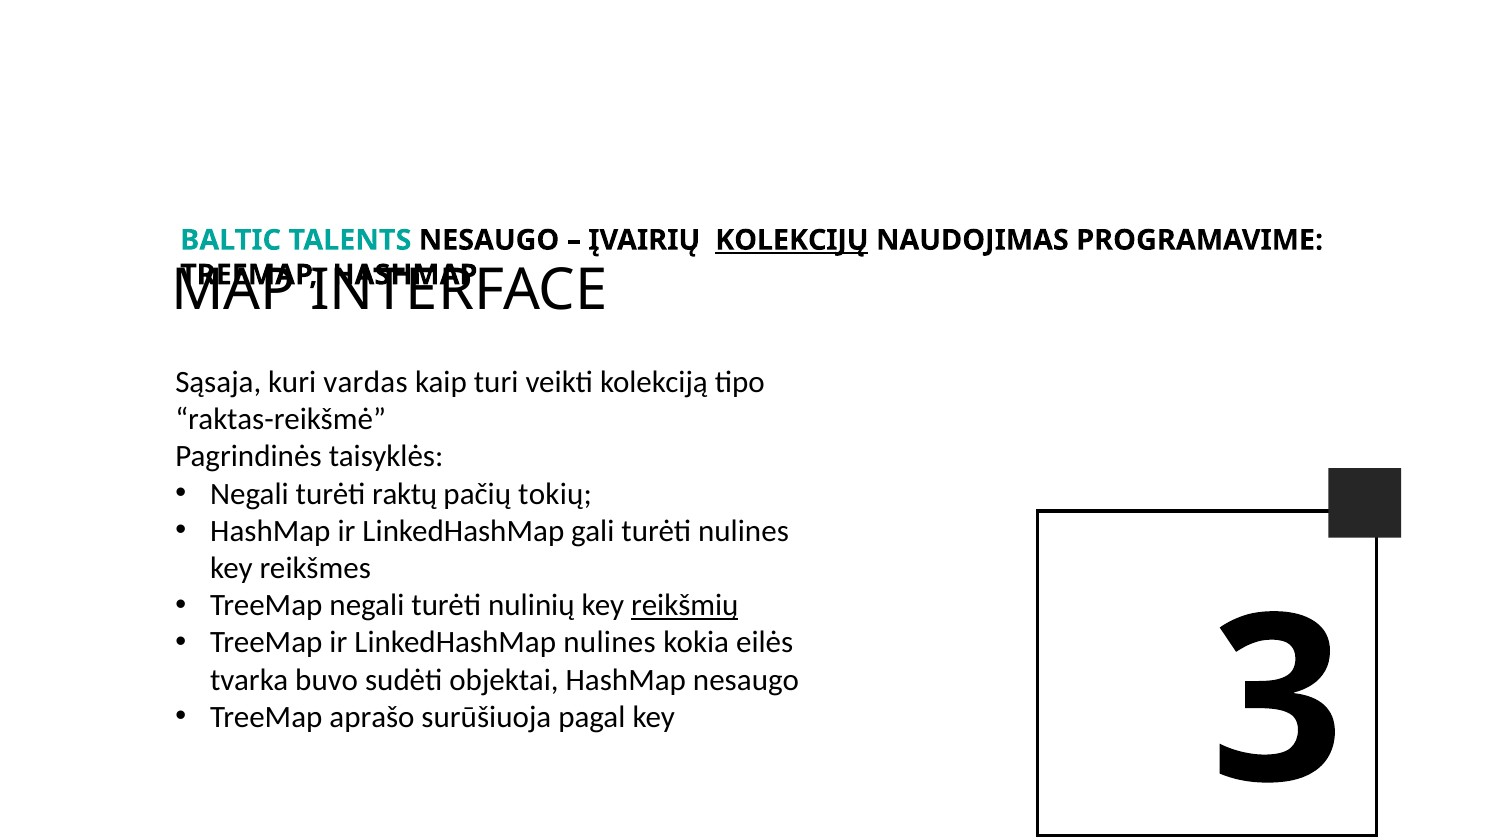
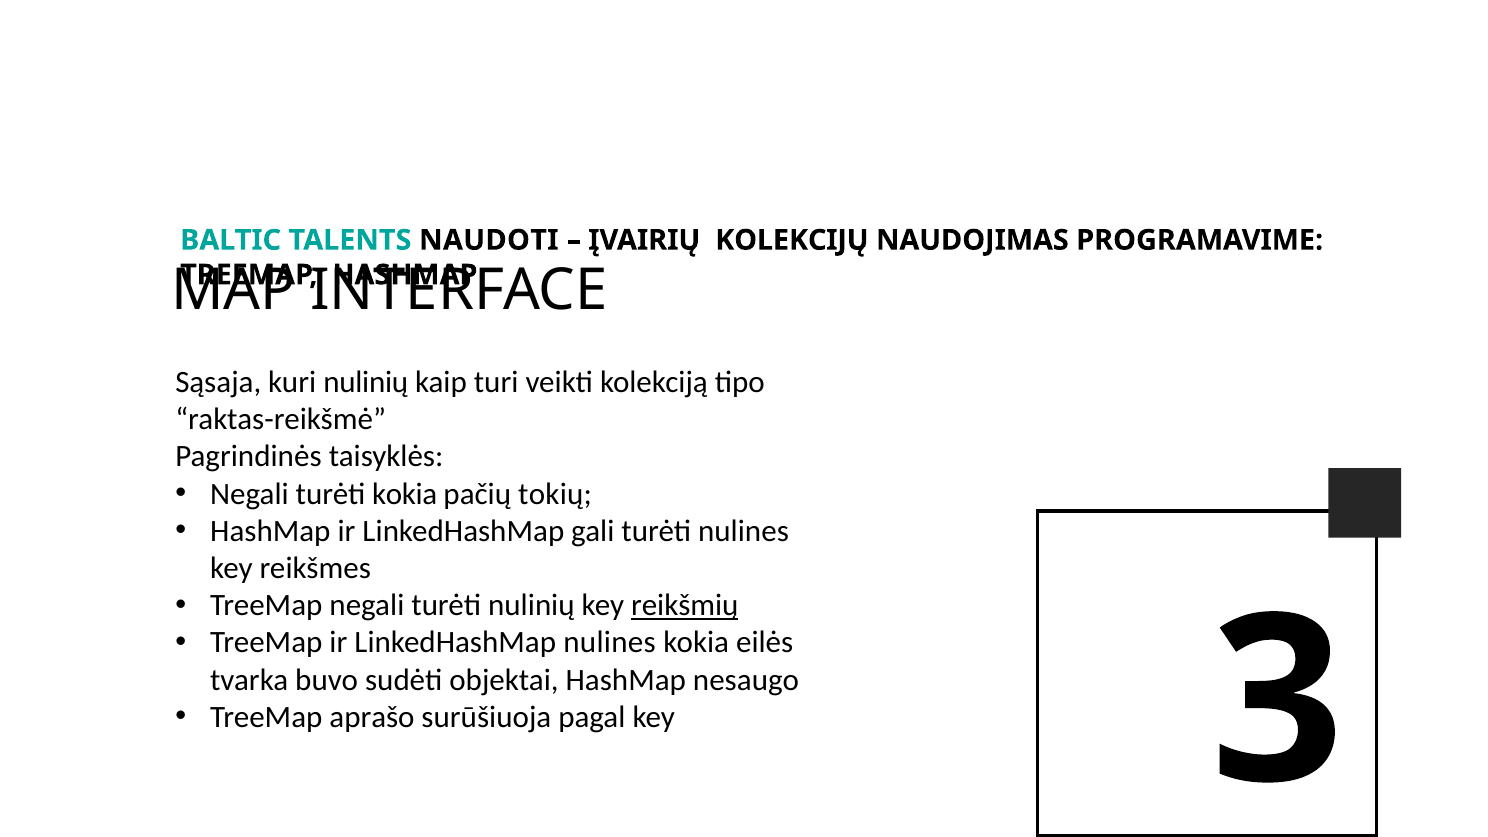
TALENTS NESAUGO: NESAUGO -> NAUDOTI
KOLEKCIJŲ underline: present -> none
kuri vardas: vardas -> nulinių
turėti raktų: raktų -> kokia
